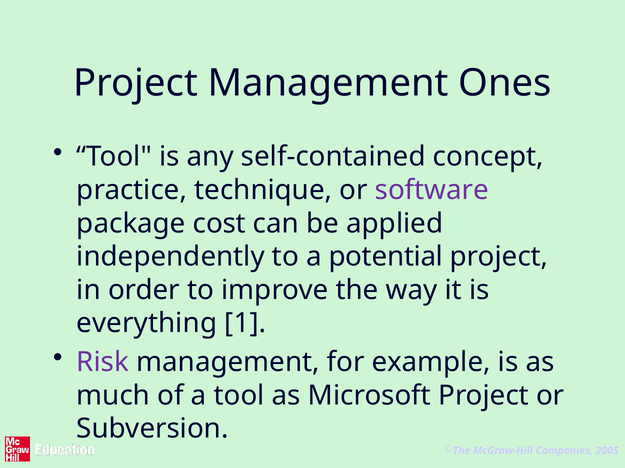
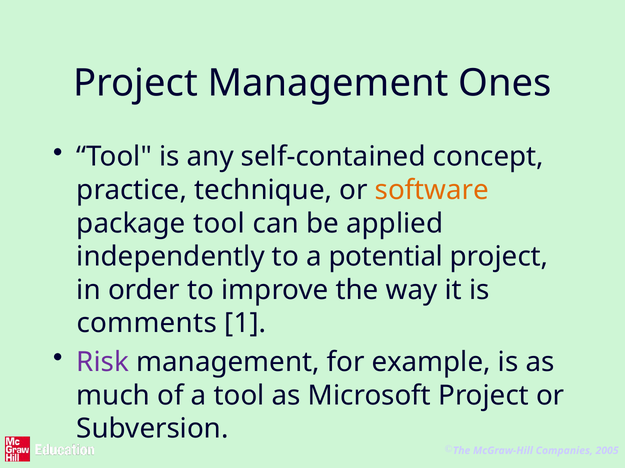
software colour: purple -> orange
package cost: cost -> tool
everything: everything -> comments
